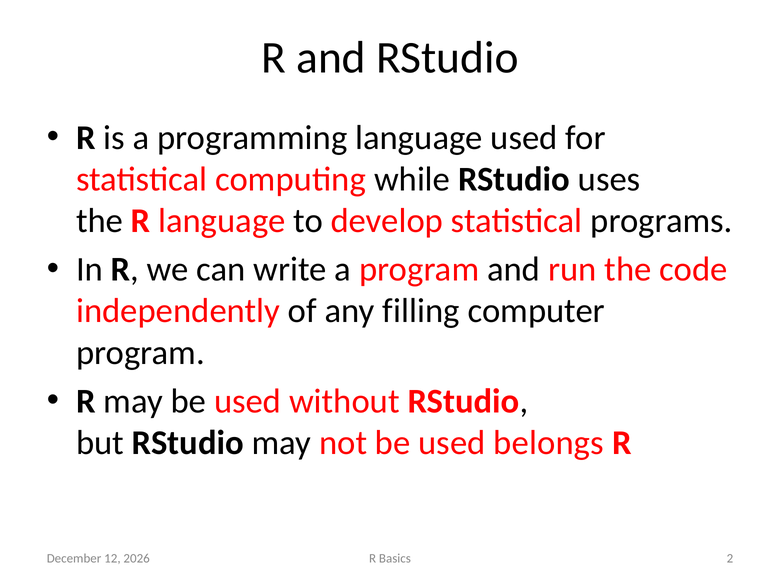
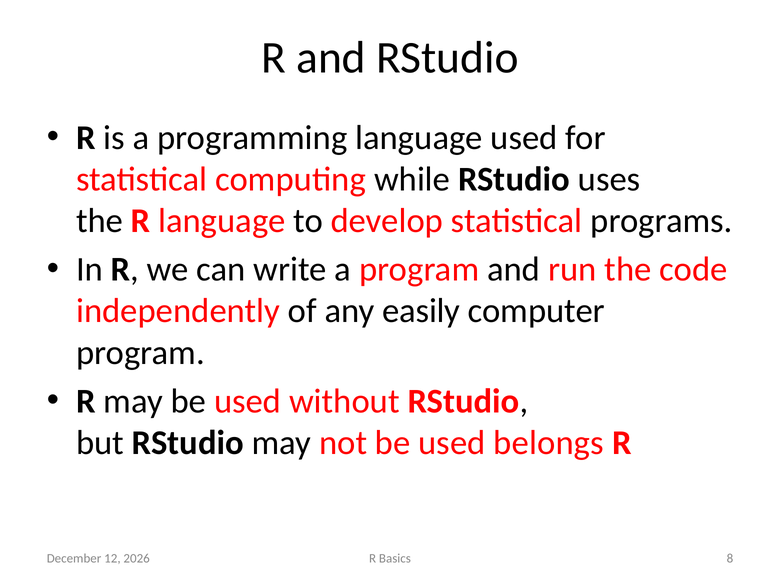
filling: filling -> easily
2: 2 -> 8
